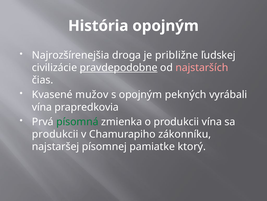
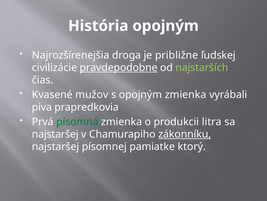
najstarších colour: pink -> light green
opojným pekných: pekných -> zmienka
vína at (42, 107): vína -> piva
produkcii vína: vína -> litra
produkcii at (55, 134): produkcii -> najstaršej
zákonníku underline: none -> present
